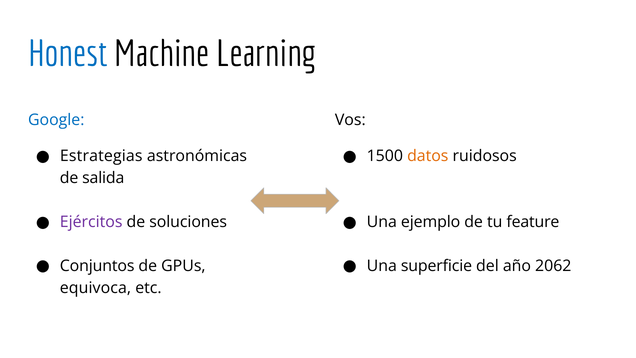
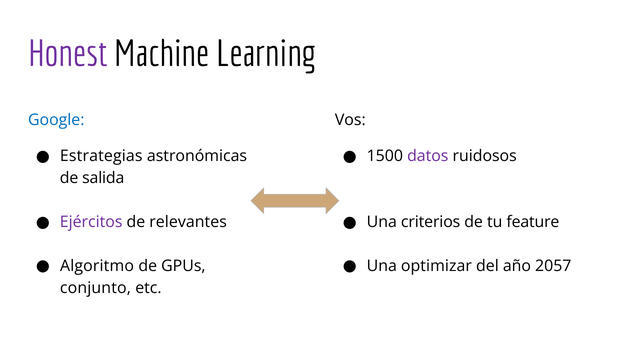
Honest colour: blue -> purple
datos colour: orange -> purple
soluciones: soluciones -> relevantes
ejemplo: ejemplo -> criterios
Conjuntos: Conjuntos -> Algoritmo
superficie: superficie -> optimizar
2062: 2062 -> 2057
equivoca: equivoca -> conjunto
